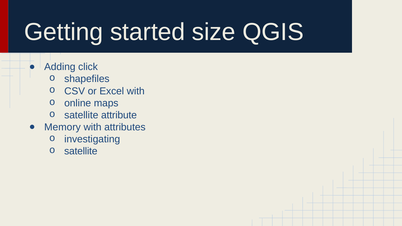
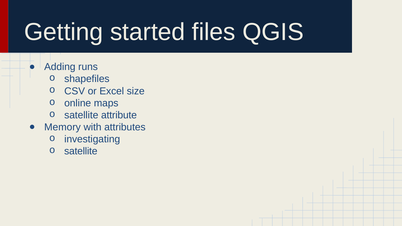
size: size -> files
click: click -> runs
Excel with: with -> size
